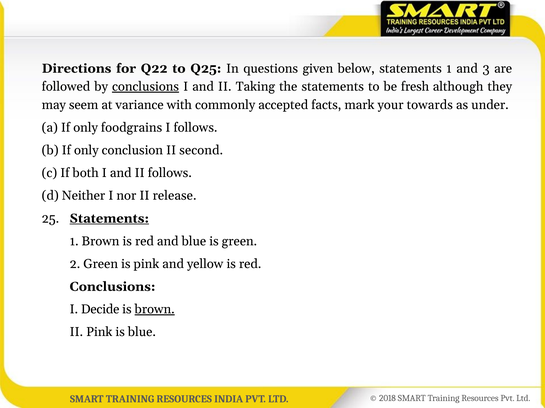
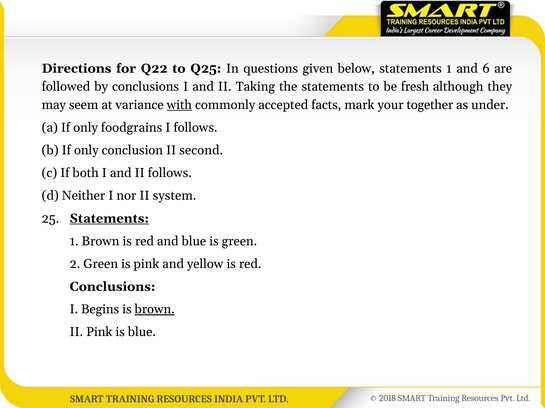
3: 3 -> 6
conclusions at (146, 87) underline: present -> none
with underline: none -> present
towards: towards -> together
release: release -> system
Decide: Decide -> Begins
